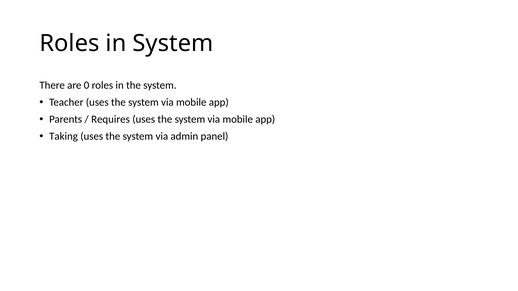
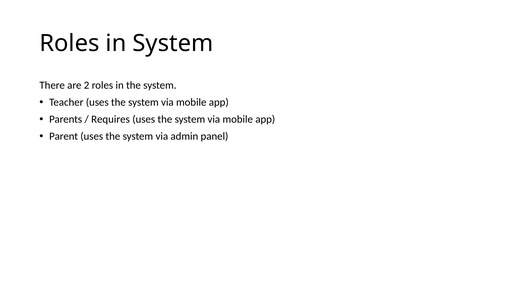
0: 0 -> 2
Taking: Taking -> Parent
